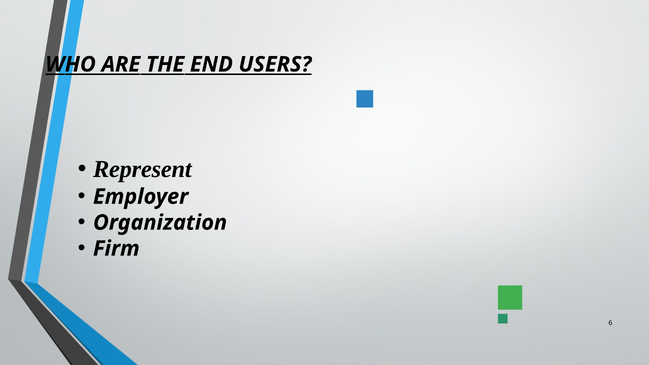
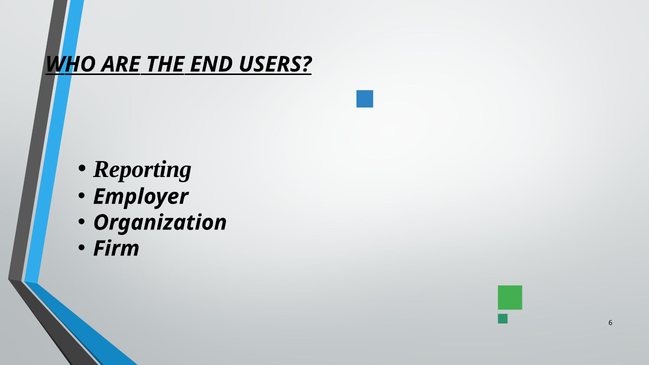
Represent: Represent -> Reporting
